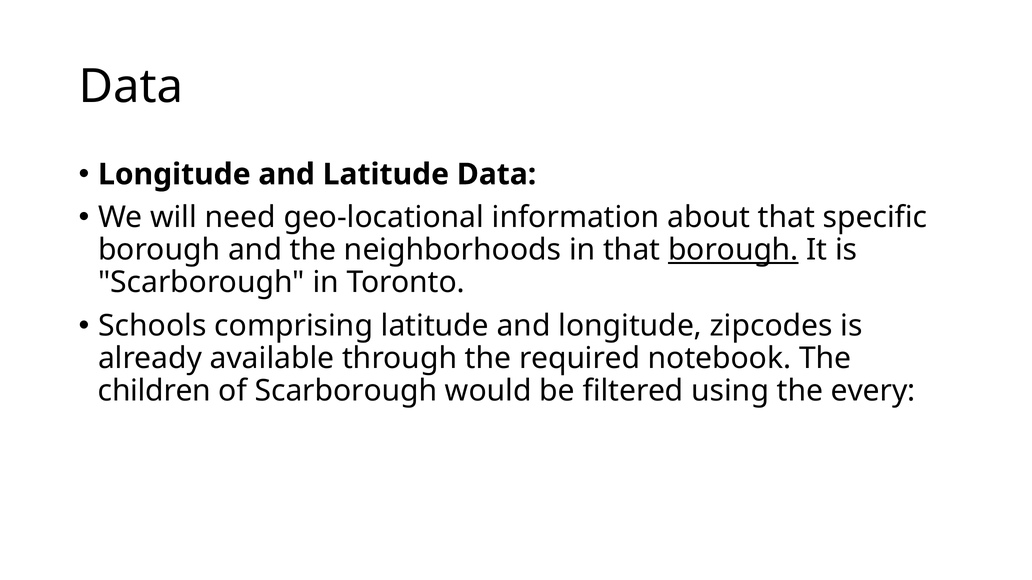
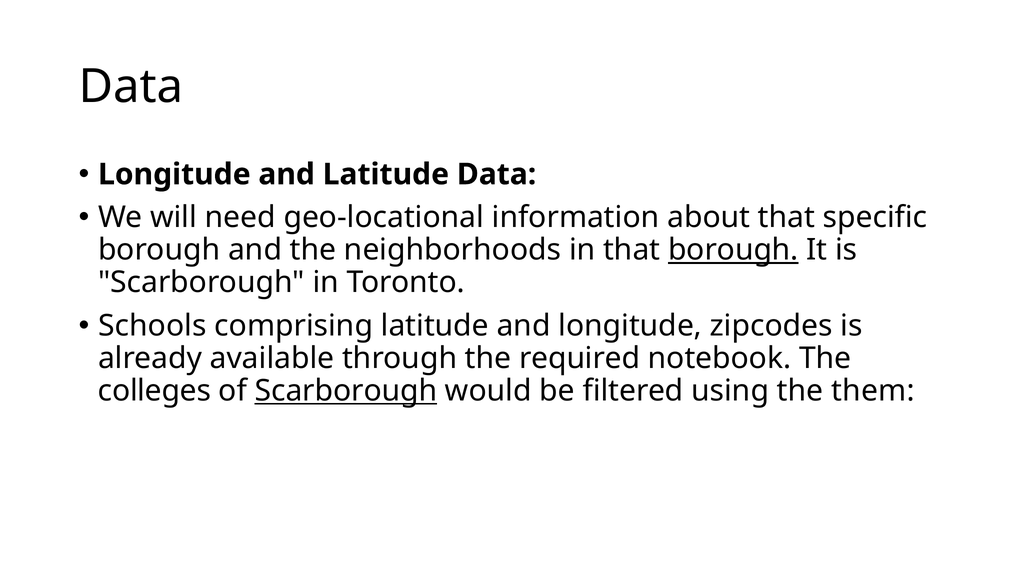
children: children -> colleges
Scarborough at (346, 391) underline: none -> present
every: every -> them
